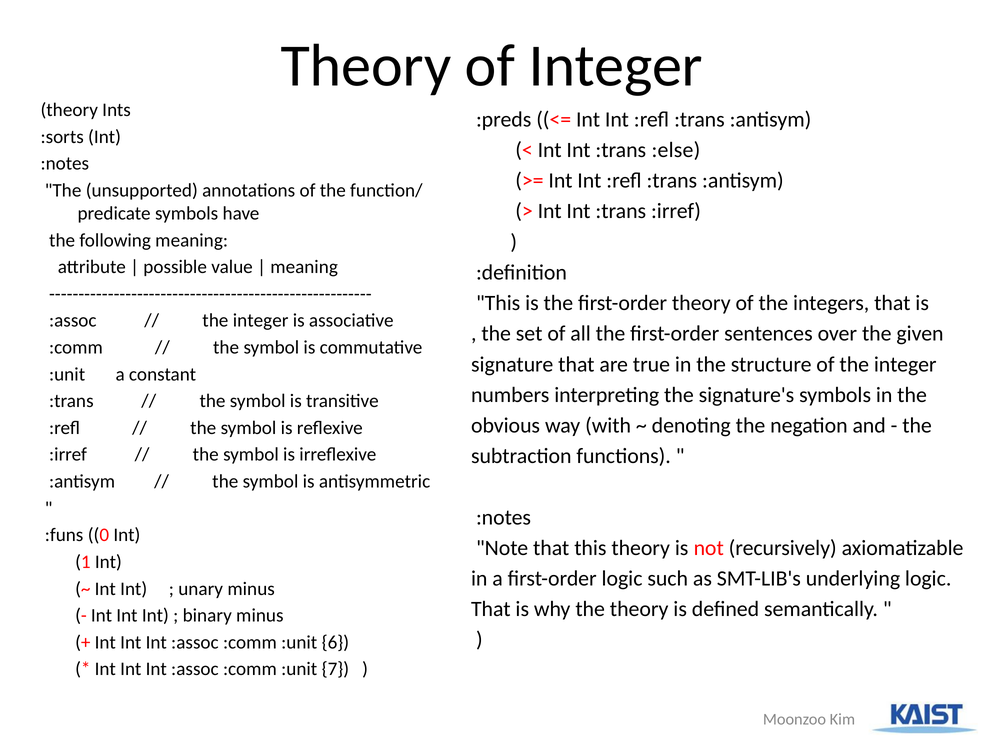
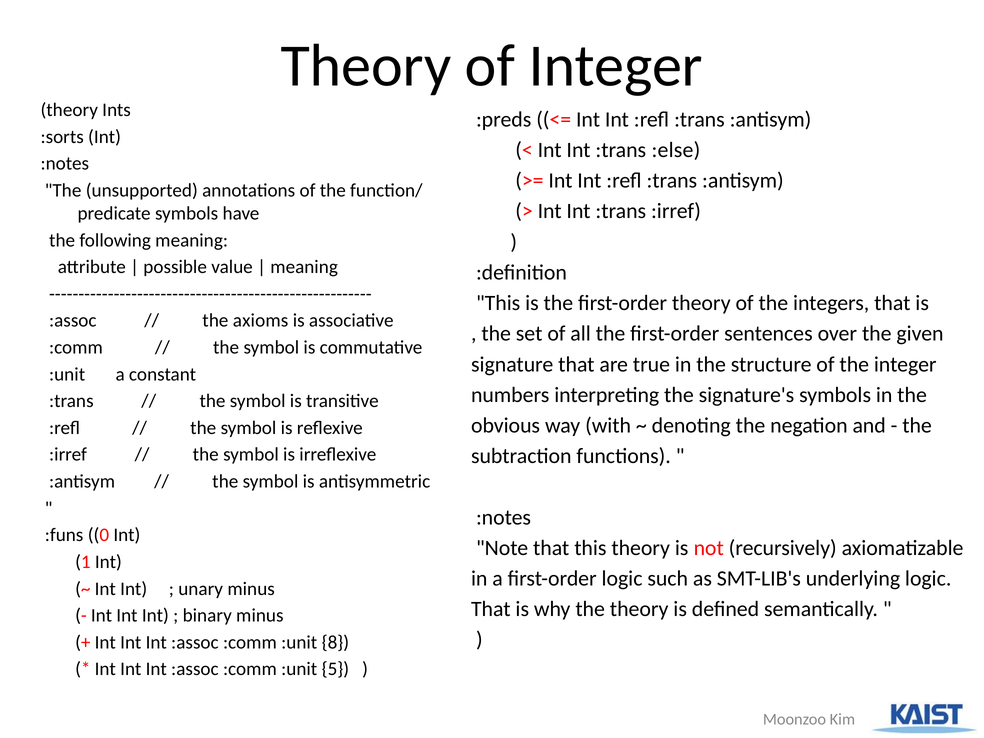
integer at (261, 321): integer -> axioms
6: 6 -> 8
7: 7 -> 5
